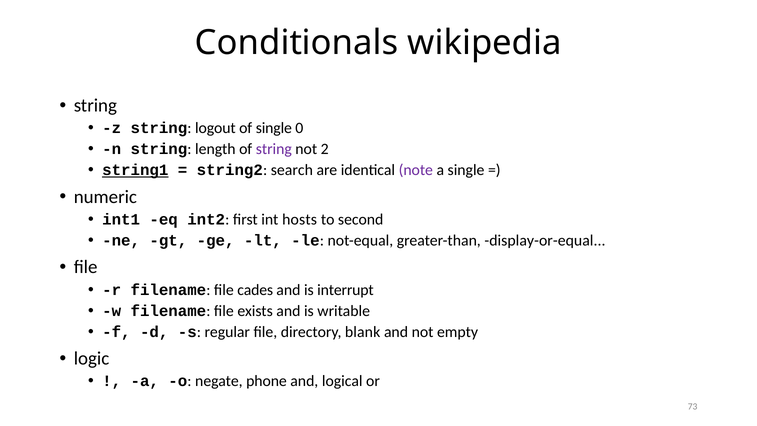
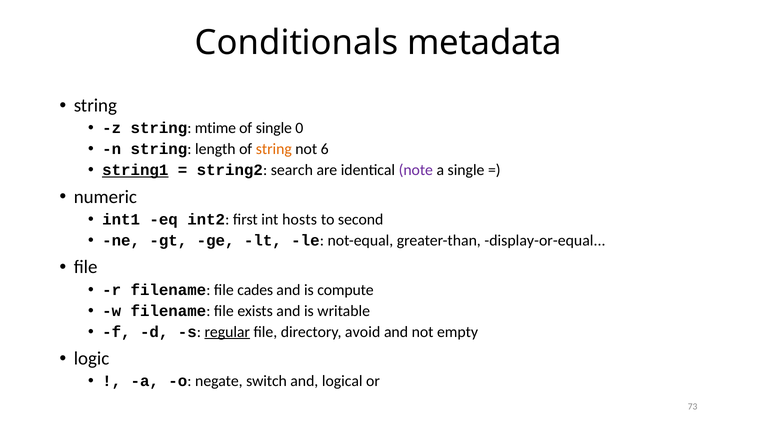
wikipedia: wikipedia -> metadata
logout: logout -> mtime
string at (274, 149) colour: purple -> orange
2: 2 -> 6
interrupt: interrupt -> compute
regular underline: none -> present
blank: blank -> avoid
phone: phone -> switch
